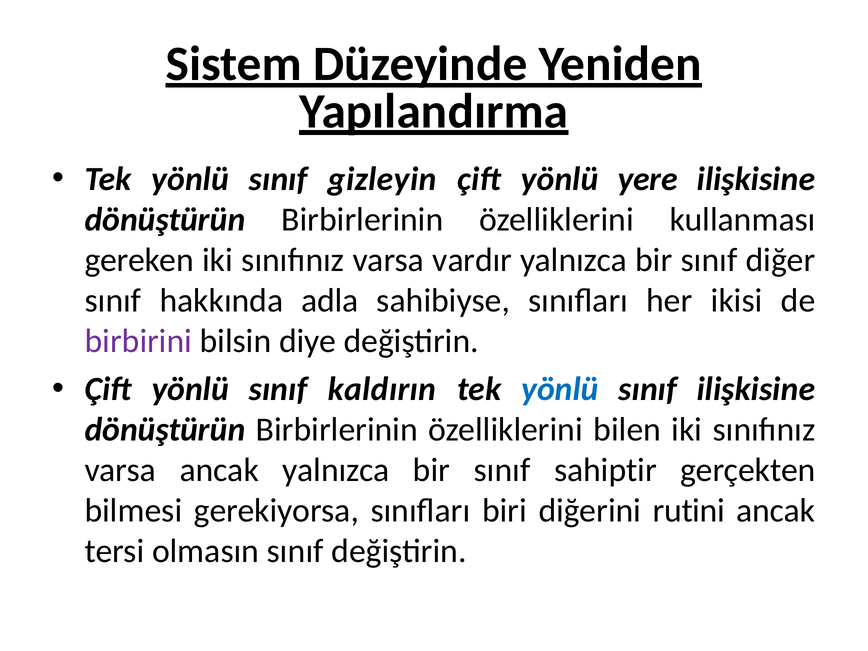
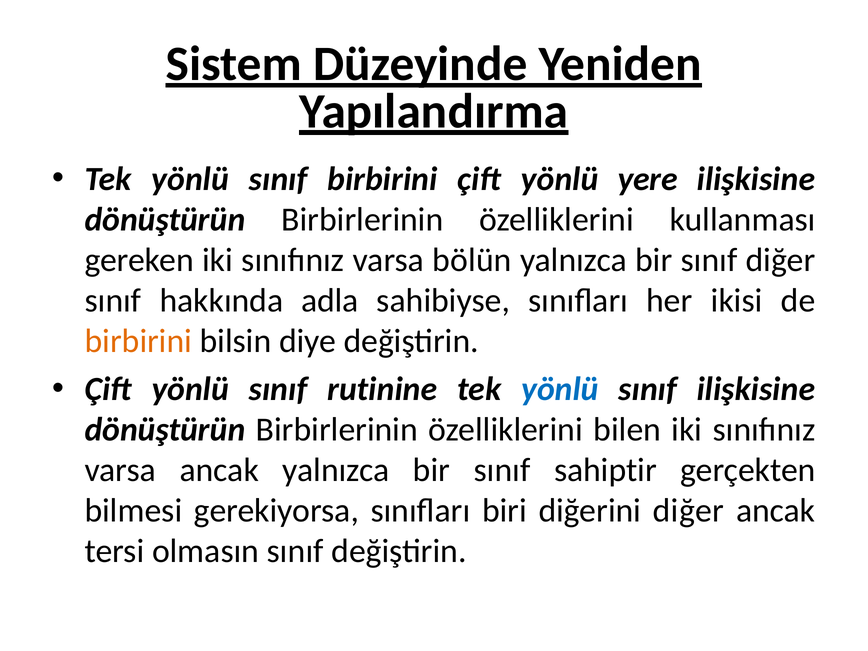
sınıf gizleyin: gizleyin -> birbirini
vardır: vardır -> bölün
birbirini at (138, 341) colour: purple -> orange
kaldırın: kaldırın -> rutinine
diğerini rutini: rutini -> diğer
